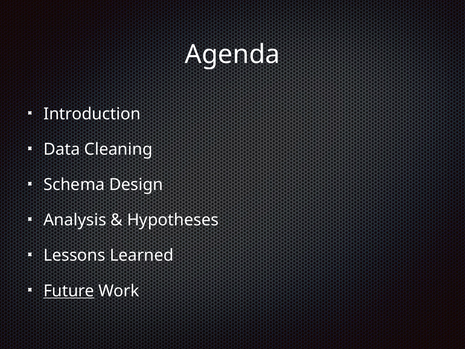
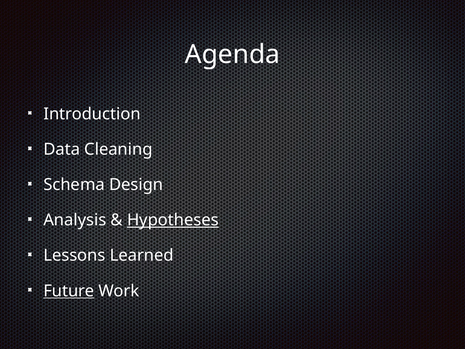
Hypotheses underline: none -> present
